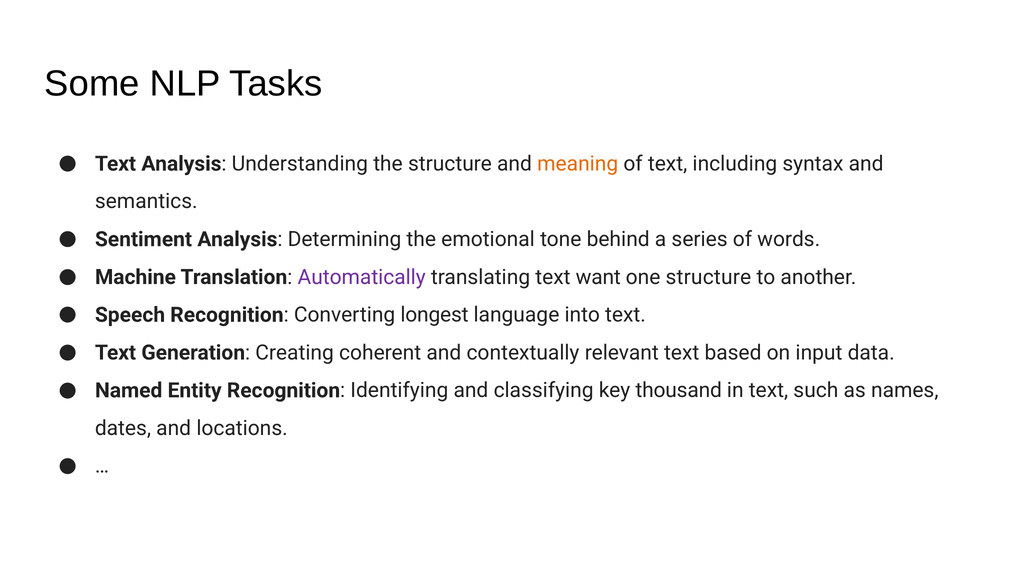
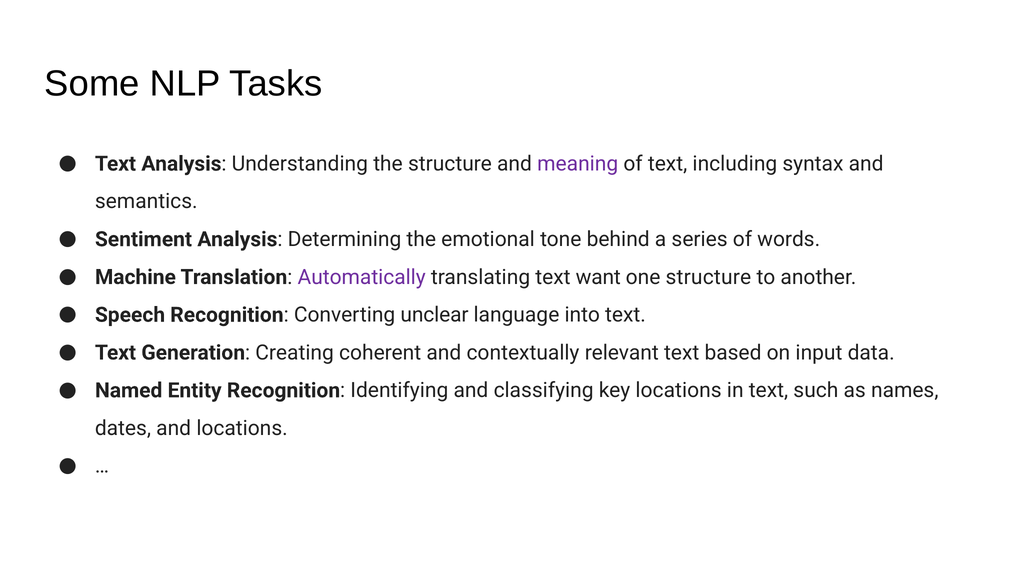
meaning colour: orange -> purple
longest: longest -> unclear
key thousand: thousand -> locations
